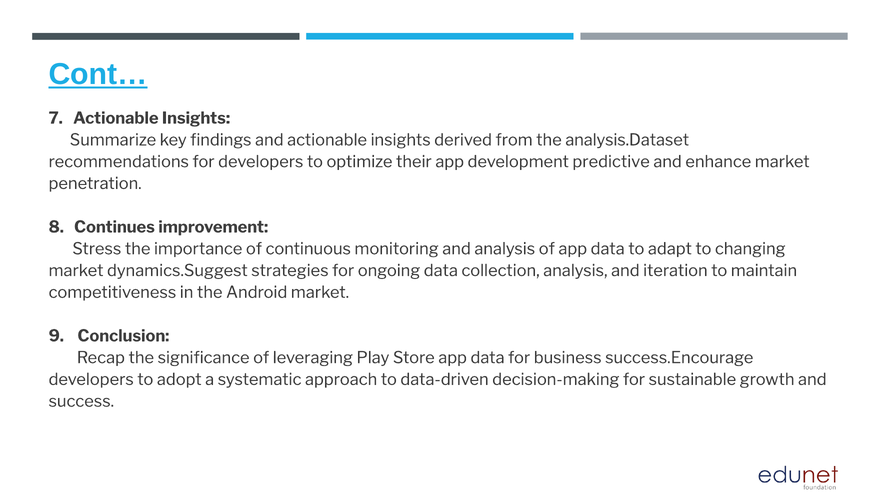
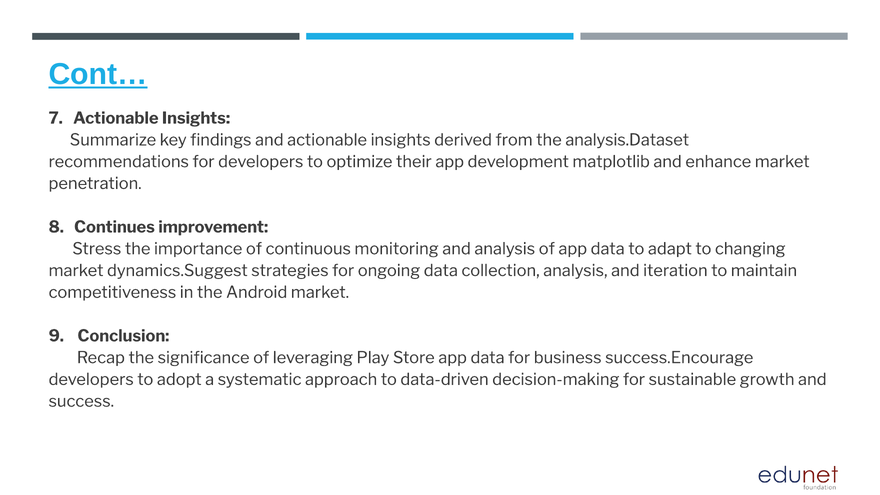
predictive: predictive -> matplotlib
